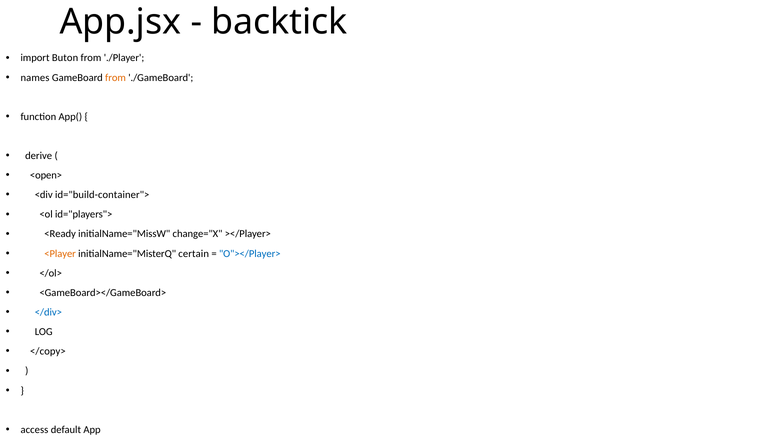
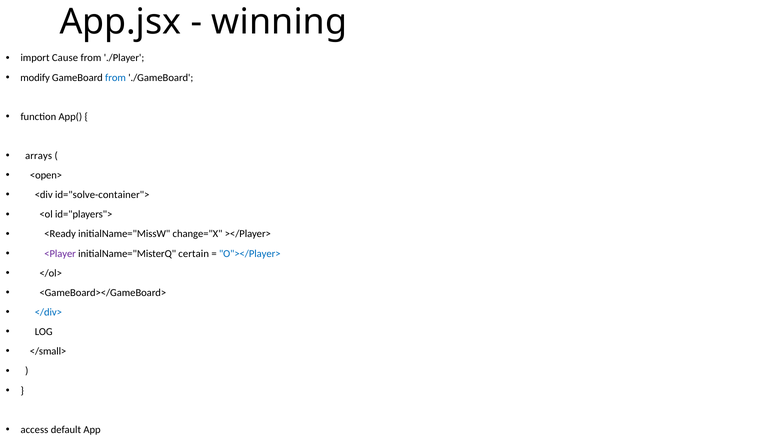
backtick: backtick -> winning
Buton: Buton -> Cause
names: names -> modify
from at (116, 78) colour: orange -> blue
derive: derive -> arrays
id="build-container">: id="build-container"> -> id="solve-container">
<Player colour: orange -> purple
</copy>: </copy> -> </small>
